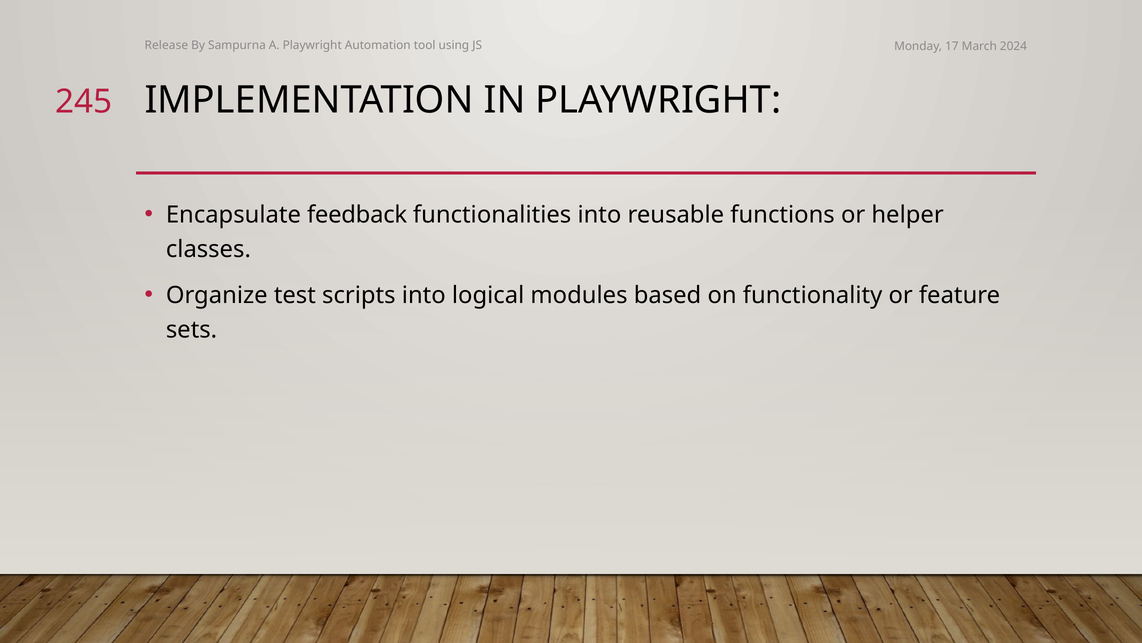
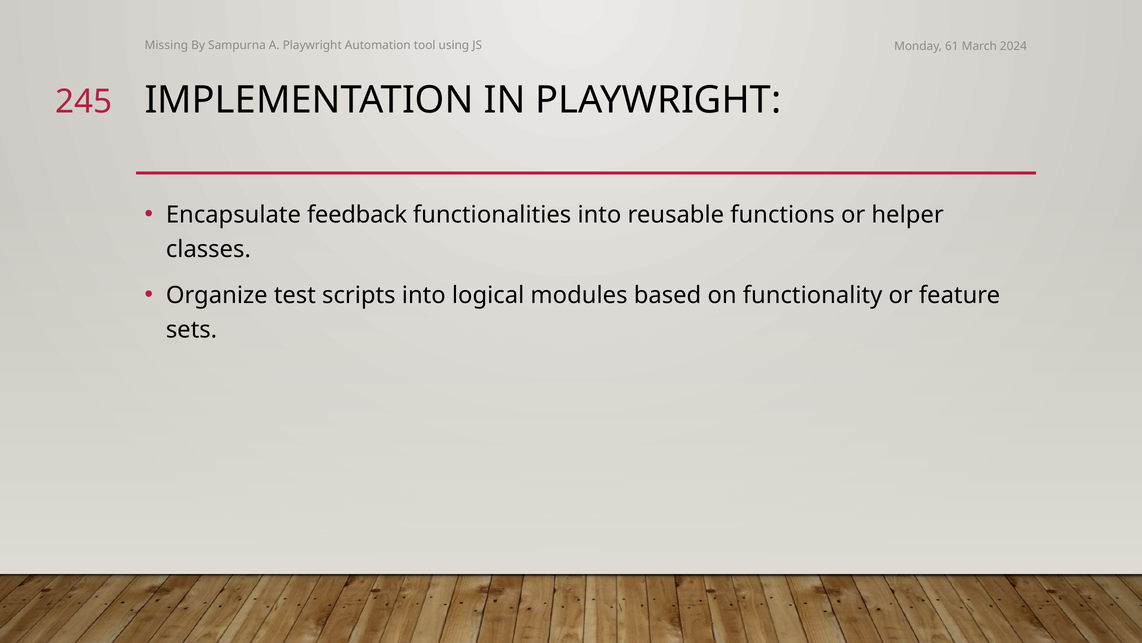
Release: Release -> Missing
17: 17 -> 61
